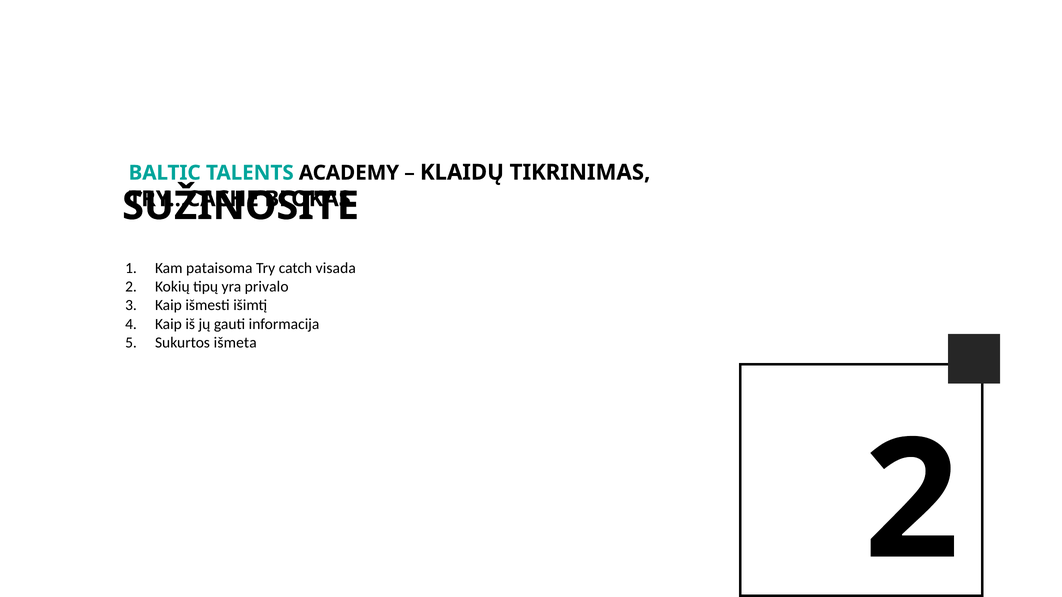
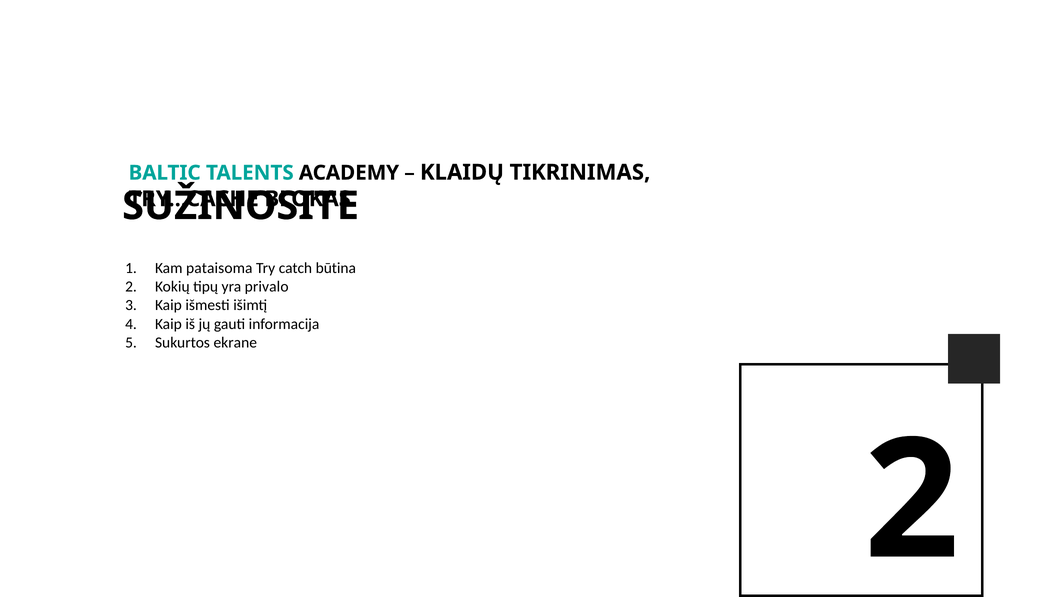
visada: visada -> būtina
išmeta: išmeta -> ekrane
